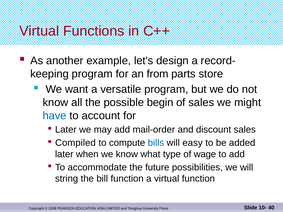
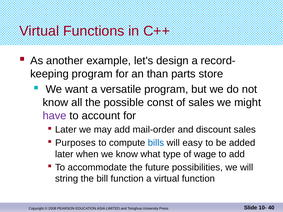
from: from -> than
begin: begin -> const
have colour: blue -> purple
Compiled: Compiled -> Purposes
